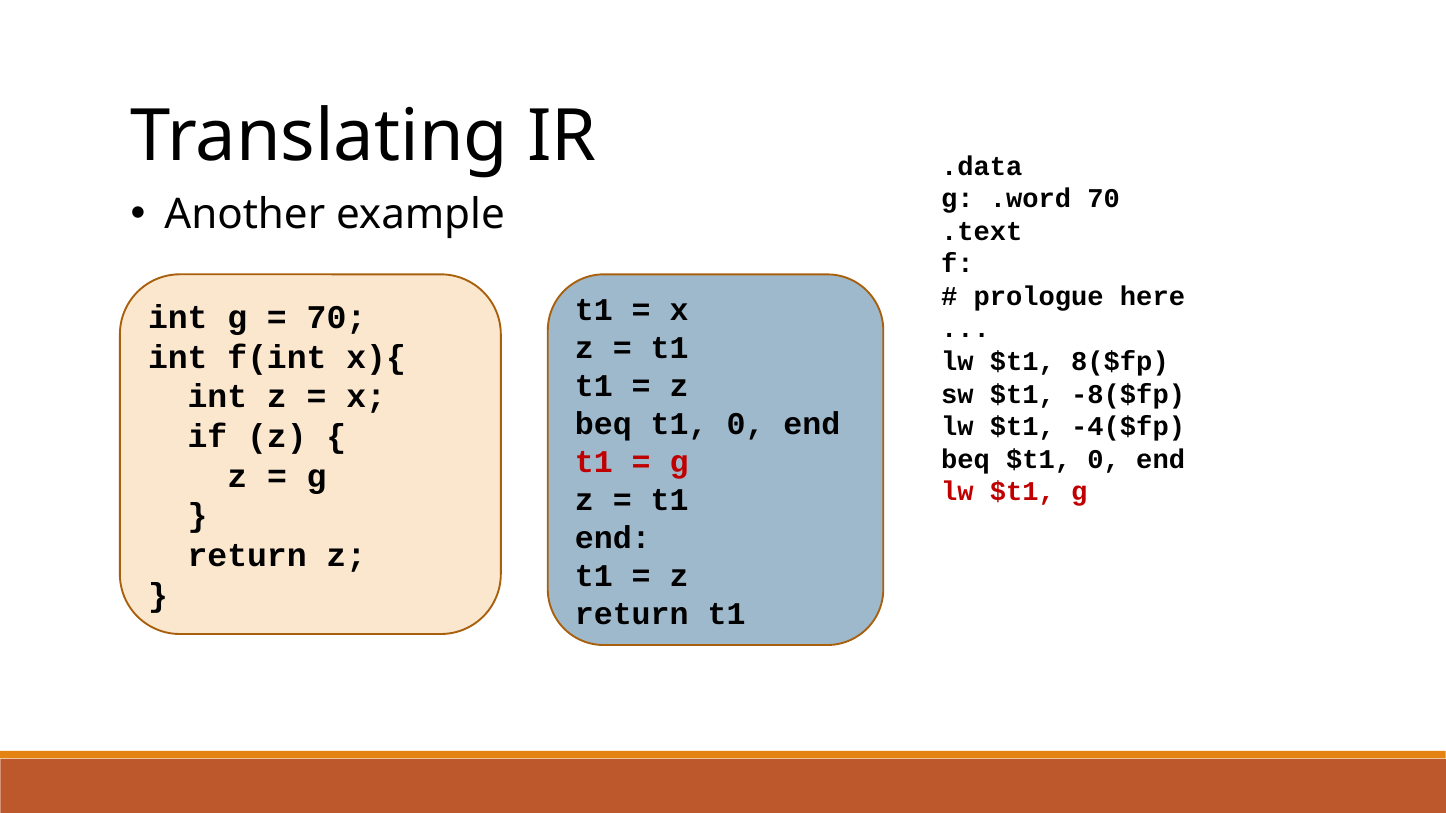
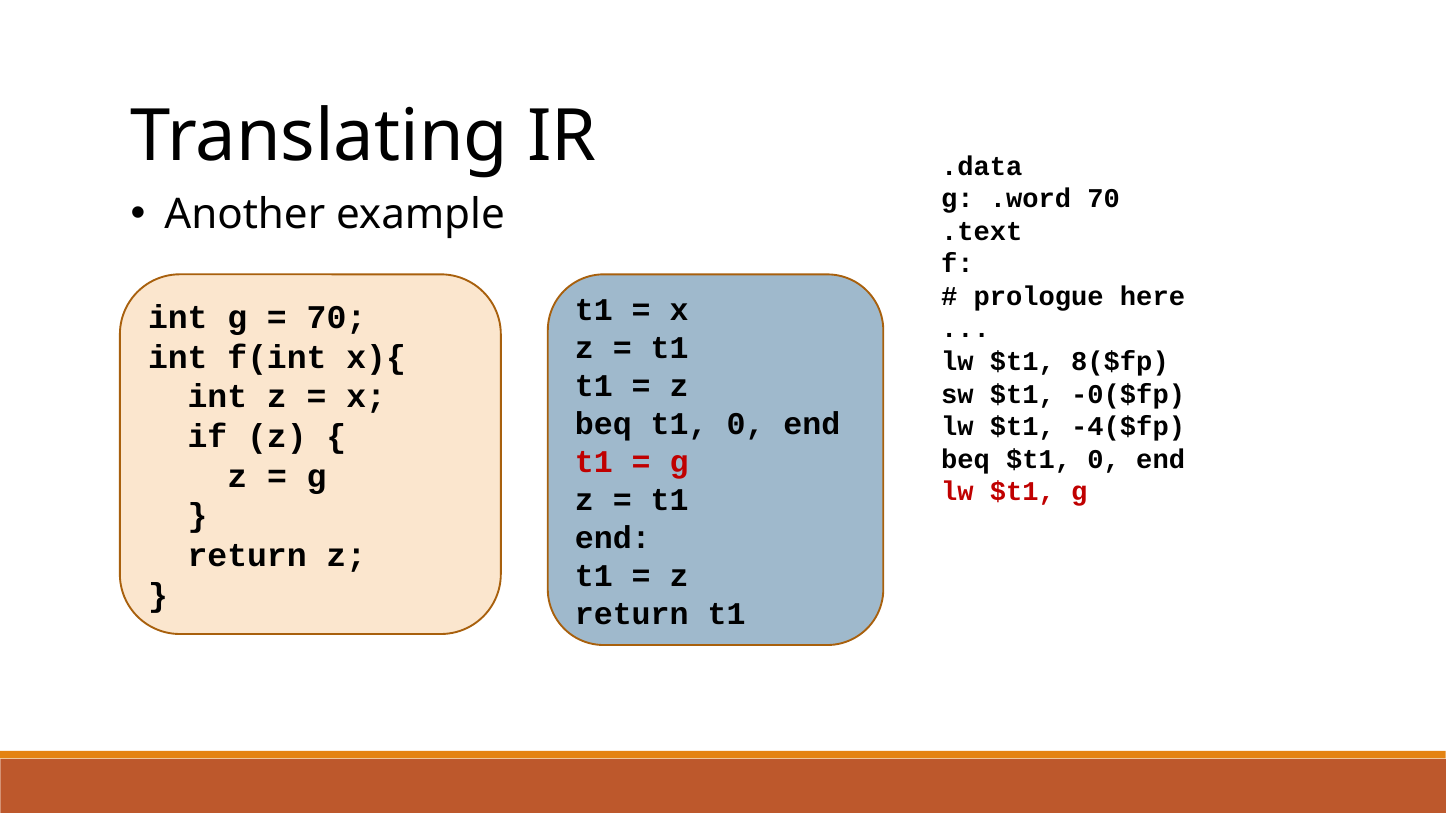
-8($fp: -8($fp -> -0($fp
